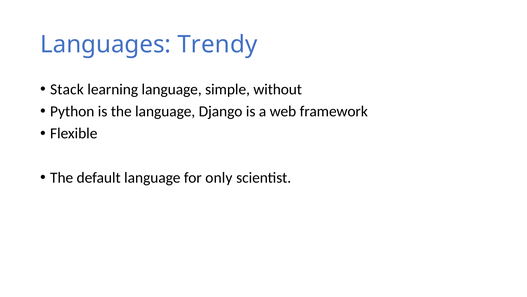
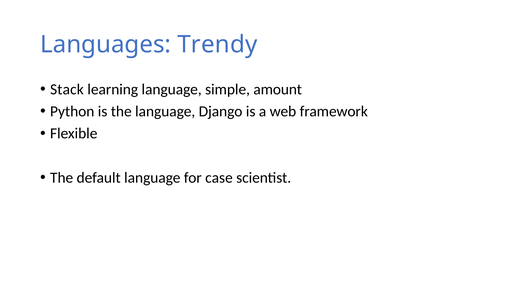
without: without -> amount
only: only -> case
